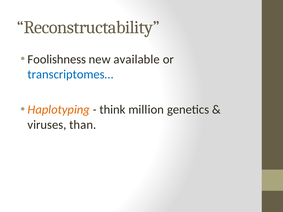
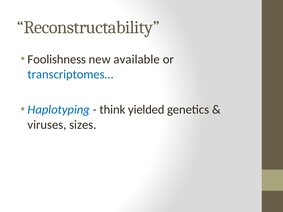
Haplotyping colour: orange -> blue
million: million -> yielded
than: than -> sizes
